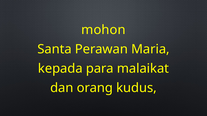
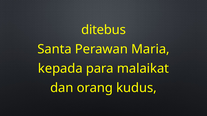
mohon: mohon -> ditebus
